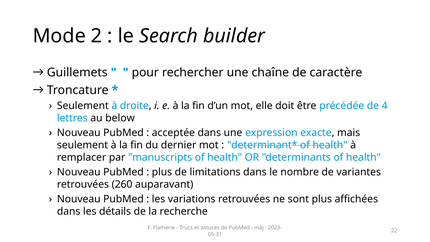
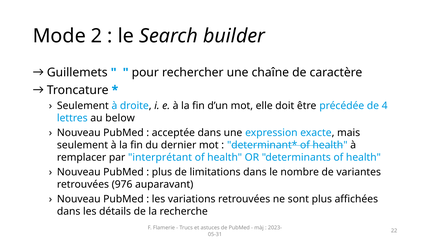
manuscripts: manuscripts -> interprétant
260: 260 -> 976
